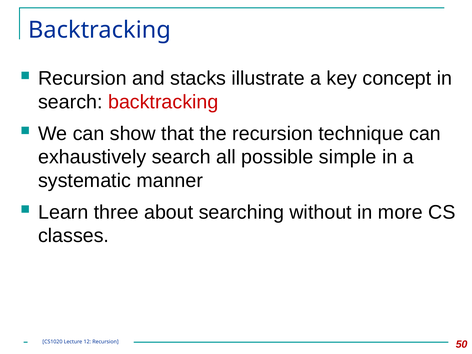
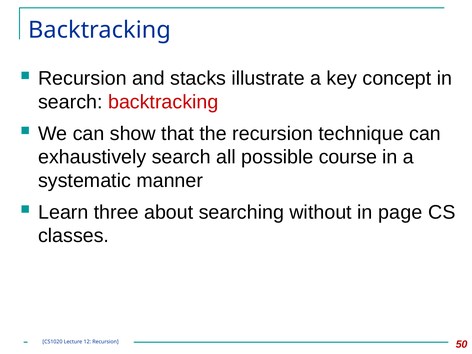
simple: simple -> course
more: more -> page
